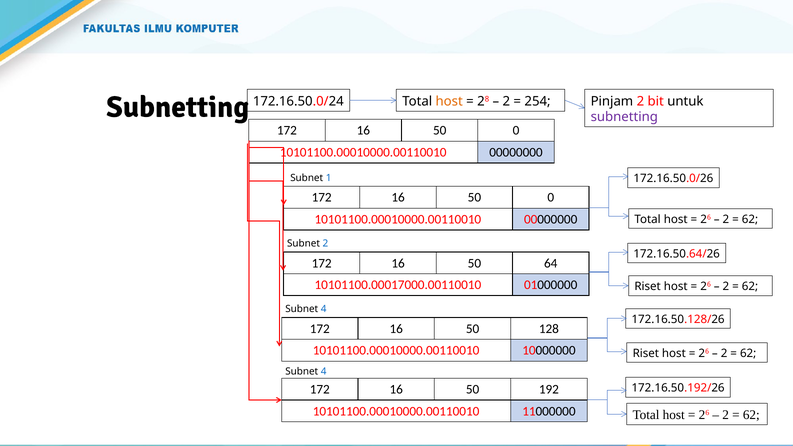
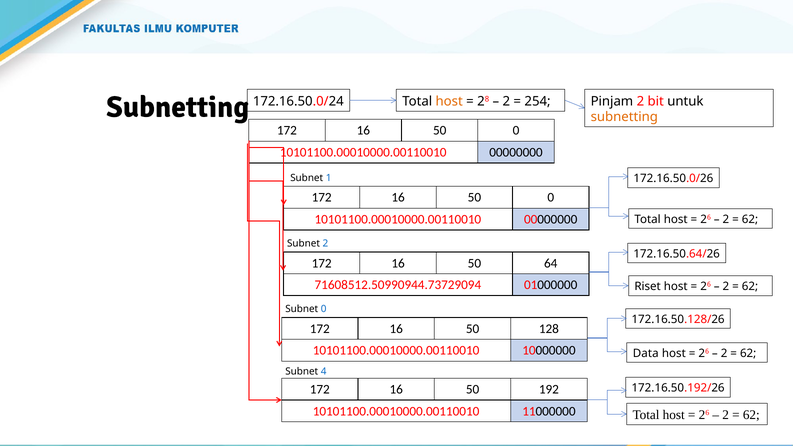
subnetting at (624, 117) colour: purple -> orange
10101100.00017000.00110010: 10101100.00017000.00110010 -> 71608512.50990944.73729094
4 at (324, 309): 4 -> 0
Riset at (646, 353): Riset -> Data
